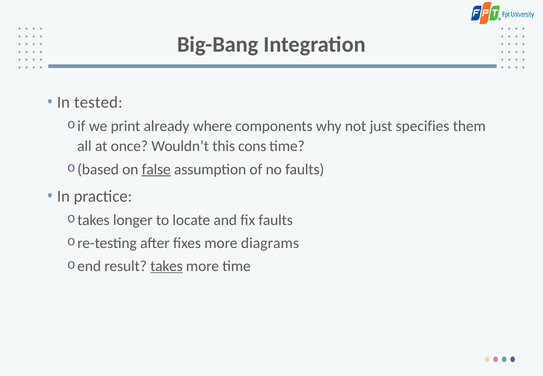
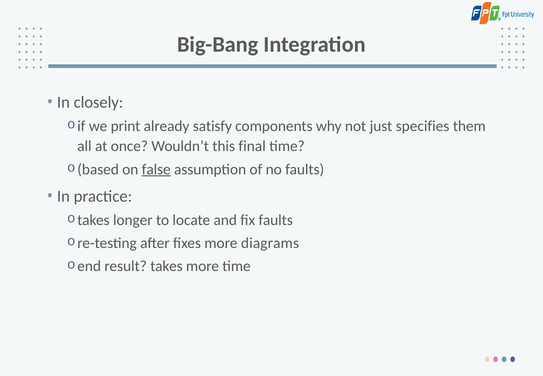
tested: tested -> closely
where: where -> satisfy
cons: cons -> final
takes underline: present -> none
